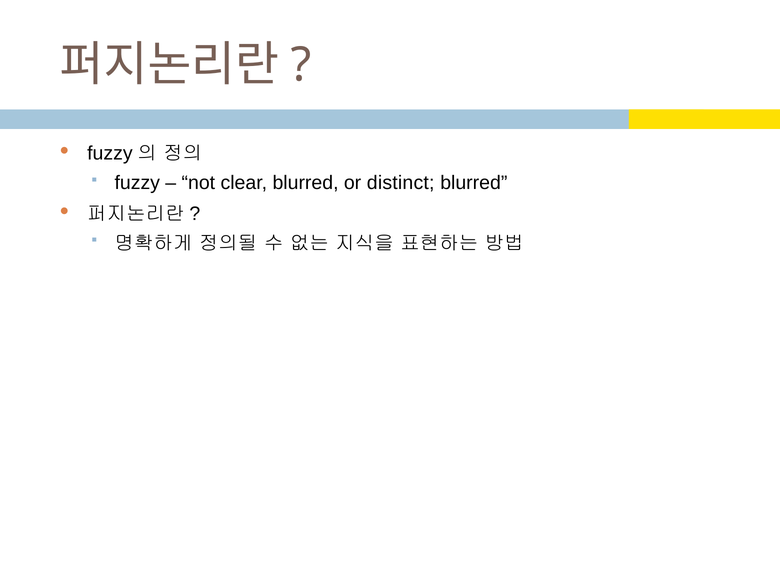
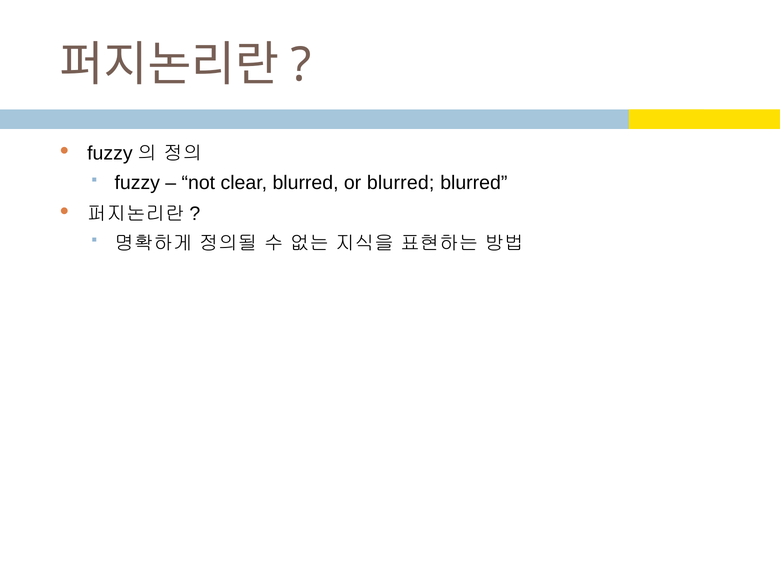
or distinct: distinct -> blurred
